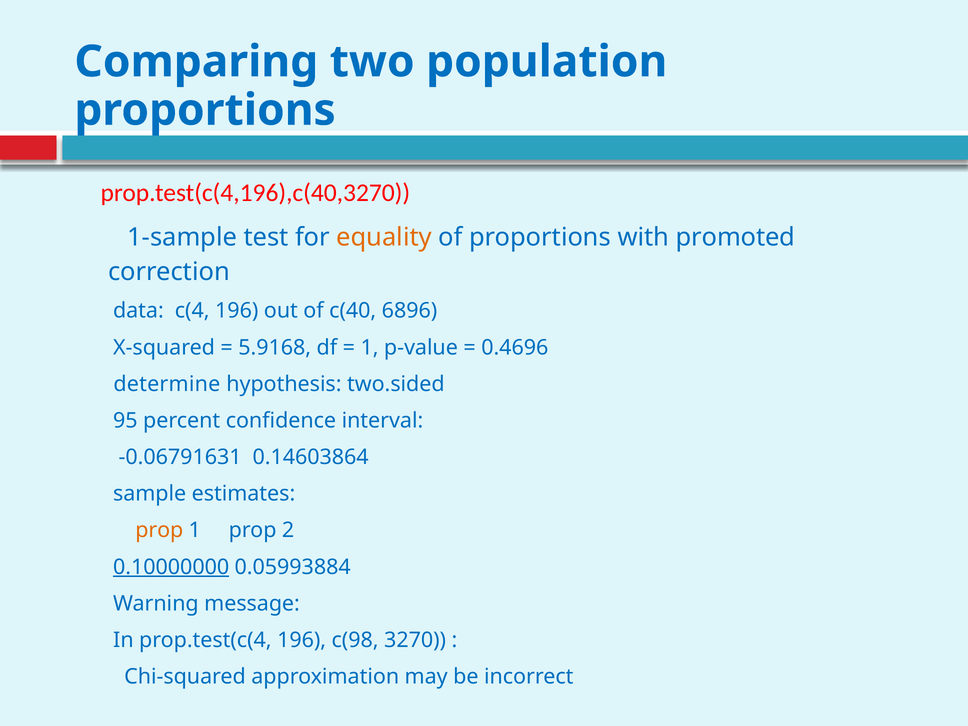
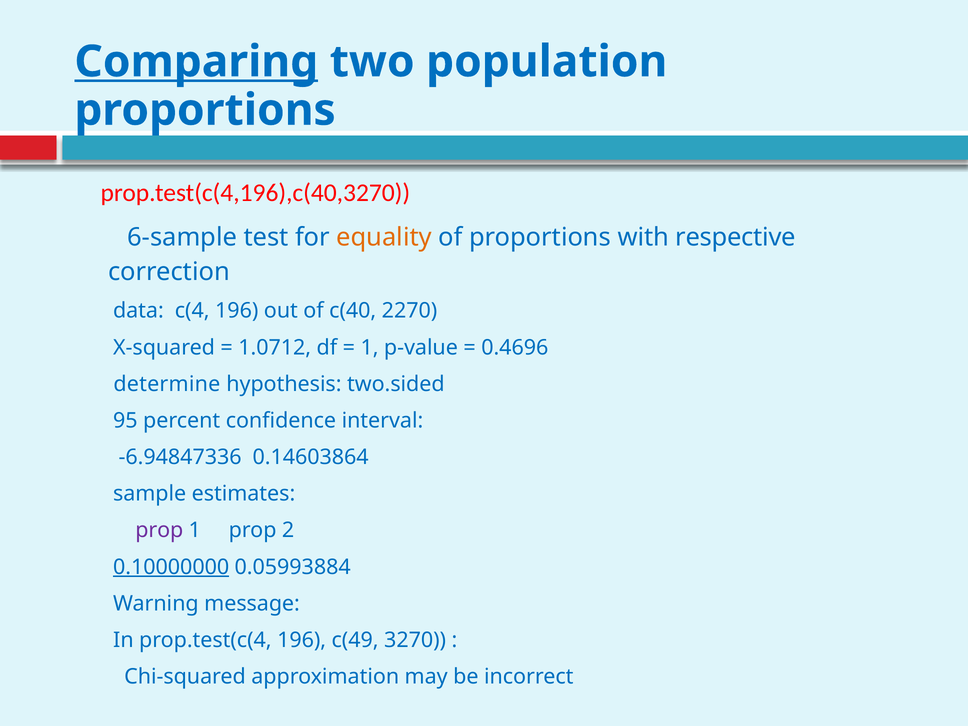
Comparing underline: none -> present
1-sample: 1-sample -> 6-sample
promoted: promoted -> respective
6896: 6896 -> 2270
5.9168: 5.9168 -> 1.0712
-0.06791631: -0.06791631 -> -6.94847336
prop at (159, 530) colour: orange -> purple
c(98: c(98 -> c(49
